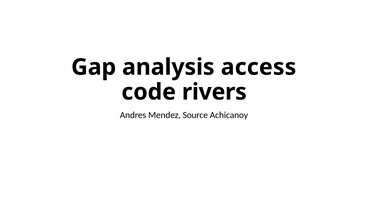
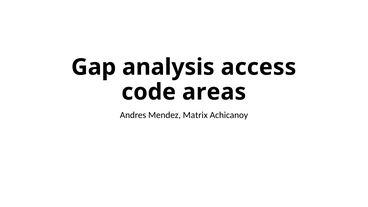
rivers: rivers -> areas
Source: Source -> Matrix
